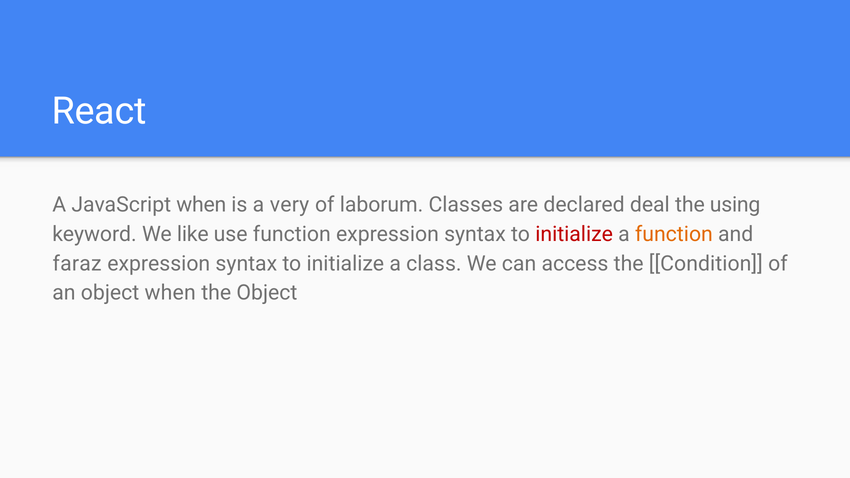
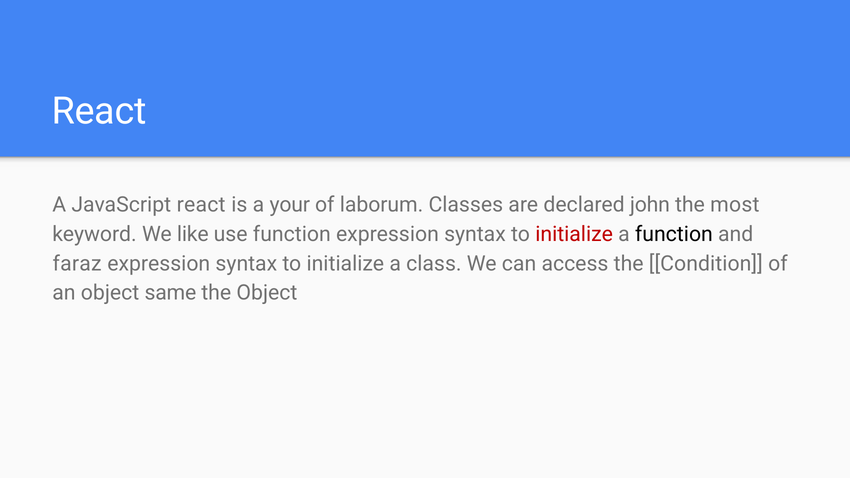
JavaScript when: when -> react
very: very -> your
deal: deal -> john
using: using -> most
function at (674, 234) colour: orange -> black
object when: when -> same
